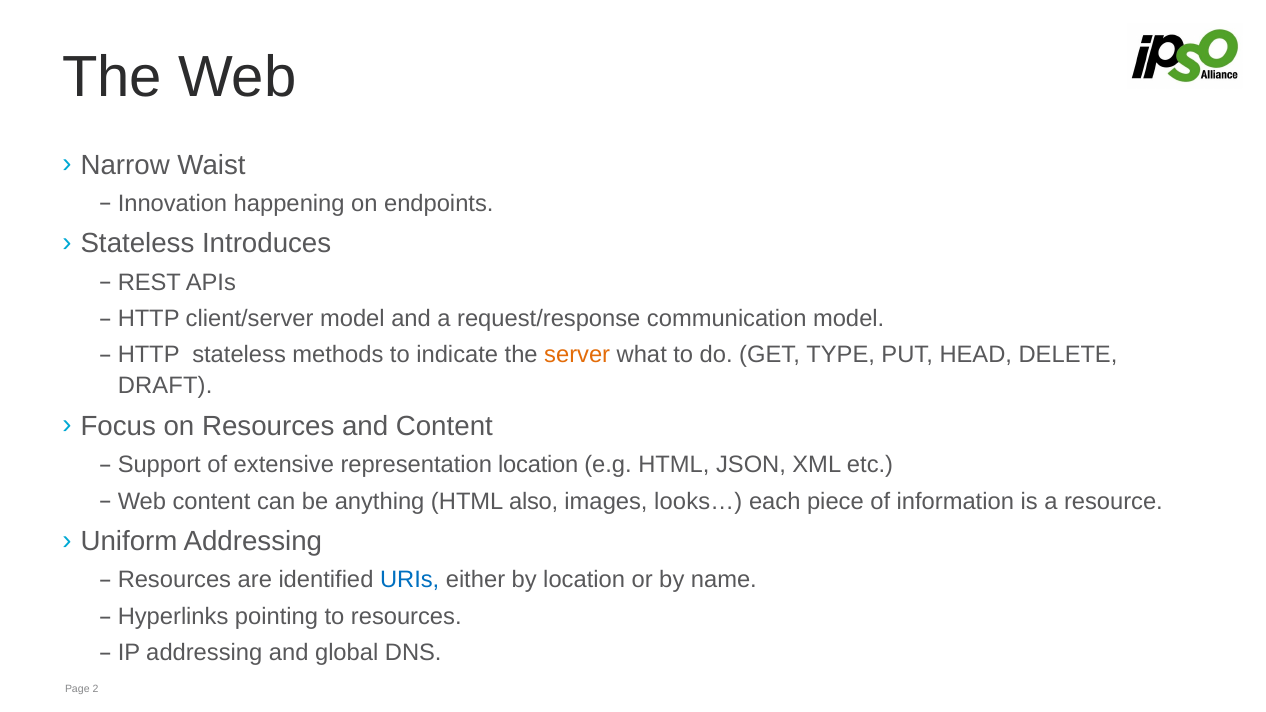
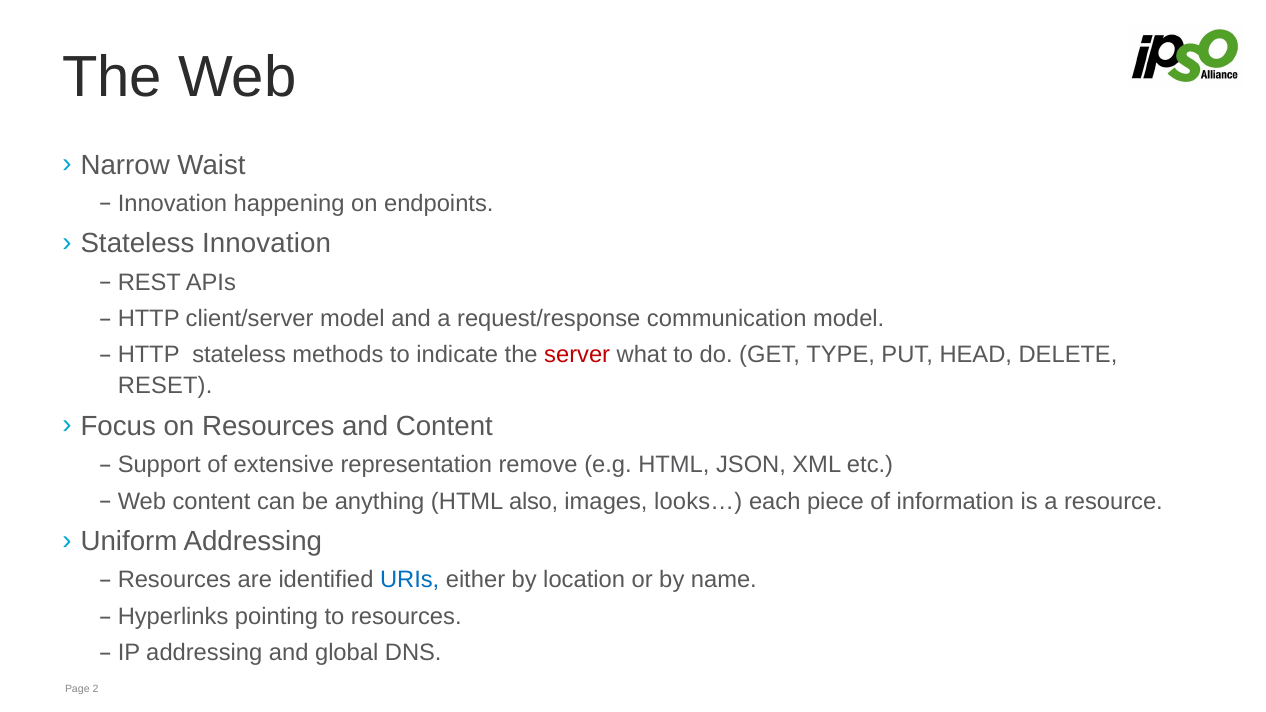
Stateless Introduces: Introduces -> Innovation
server colour: orange -> red
DRAFT: DRAFT -> RESET
representation location: location -> remove
